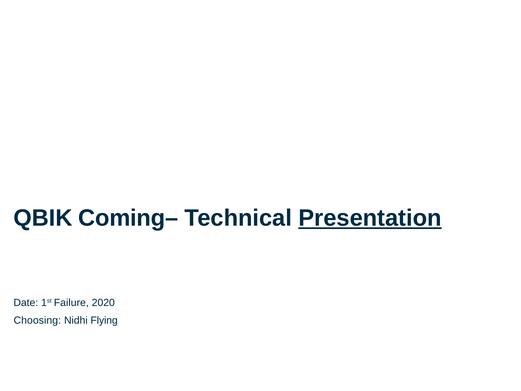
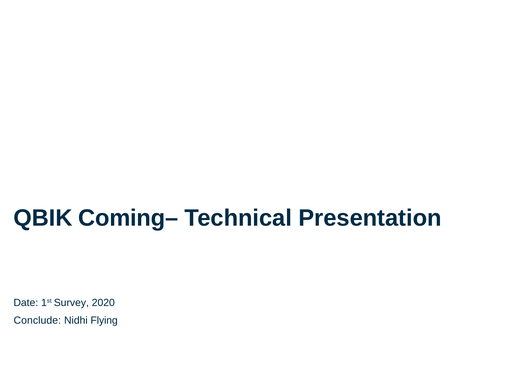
Presentation underline: present -> none
Failure: Failure -> Survey
Choosing: Choosing -> Conclude
